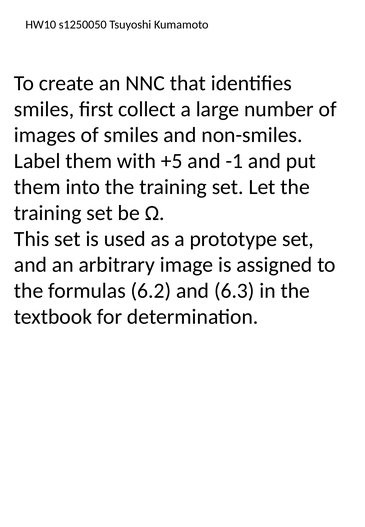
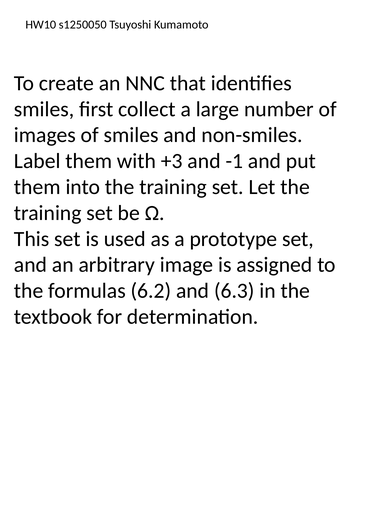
+5: +5 -> +3
